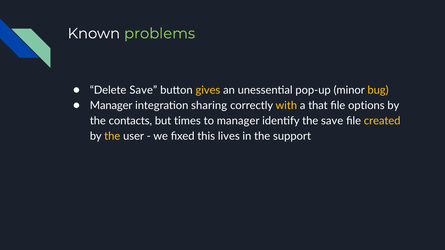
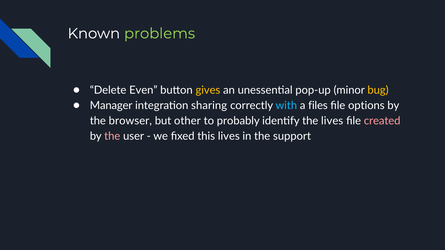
Delete Save: Save -> Even
with colour: yellow -> light blue
that: that -> files
contacts: contacts -> browser
times: times -> other
to manager: manager -> probably
the save: save -> lives
created colour: yellow -> pink
the at (112, 136) colour: yellow -> pink
